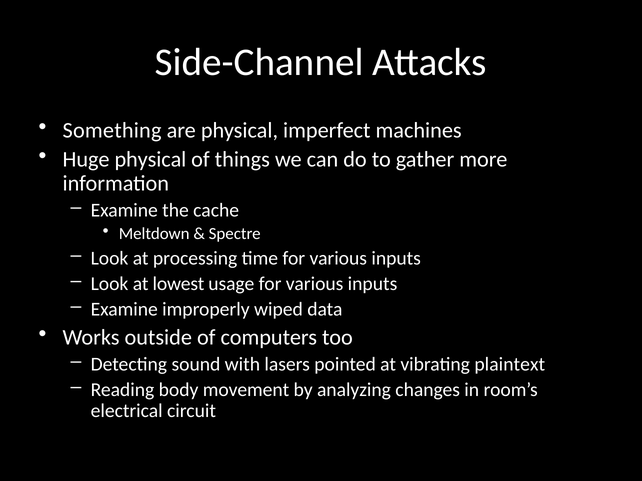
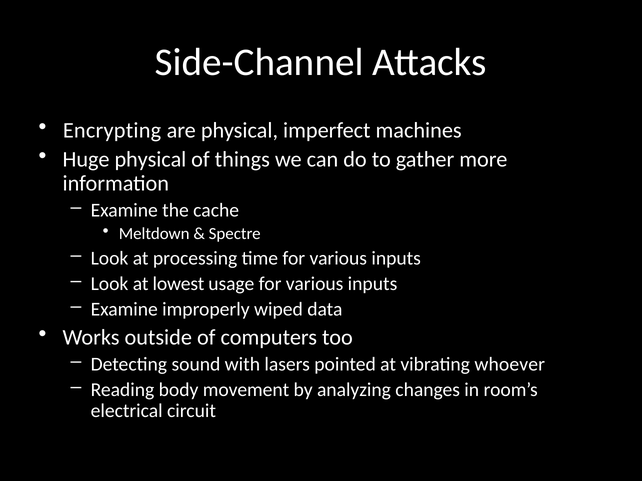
Something: Something -> Encrypting
plaintext: plaintext -> whoever
